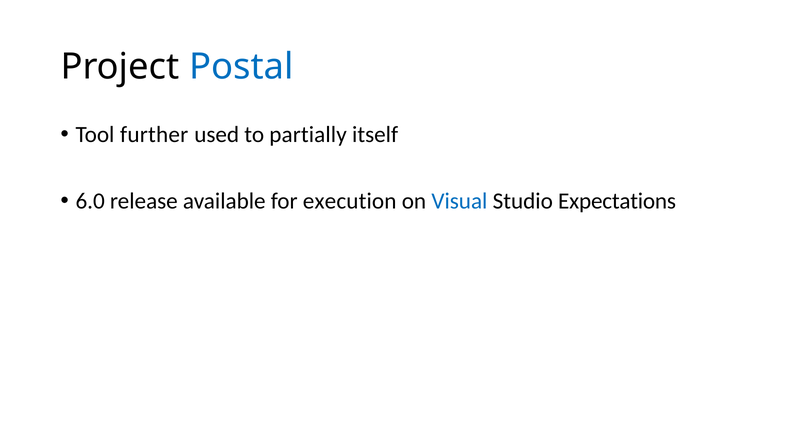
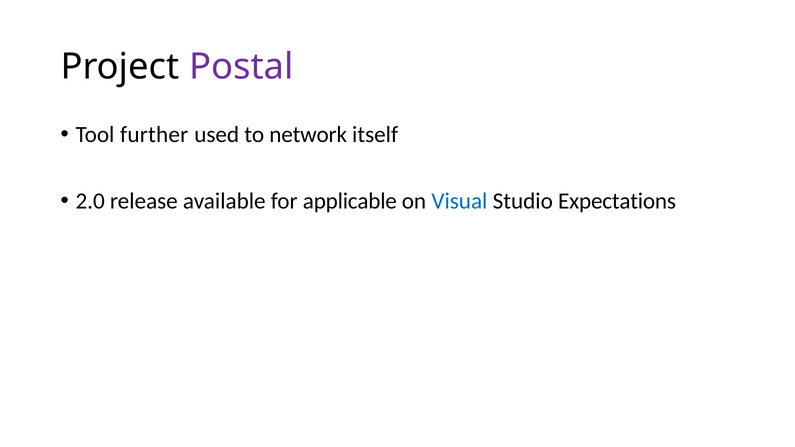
Postal colour: blue -> purple
partially: partially -> network
6.0: 6.0 -> 2.0
execution: execution -> applicable
